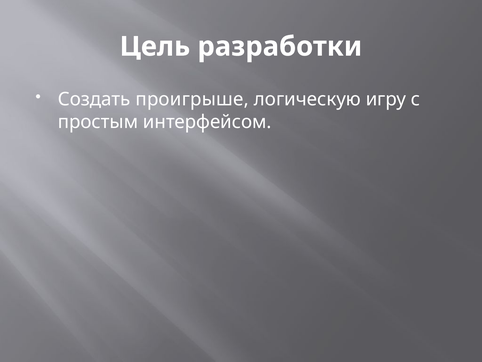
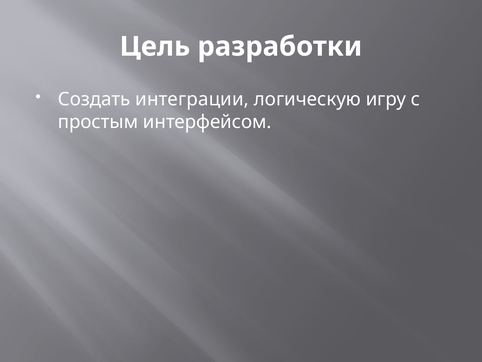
проигрыше: проигрыше -> интеграции
